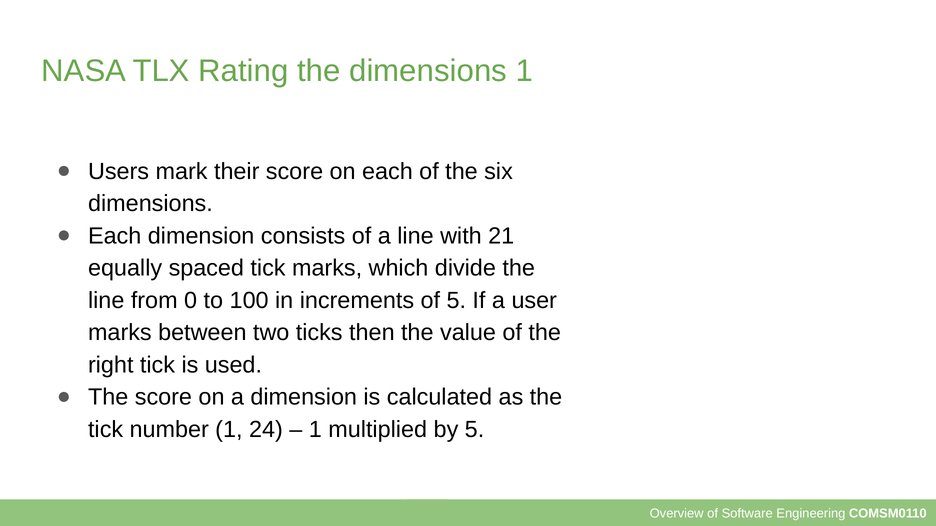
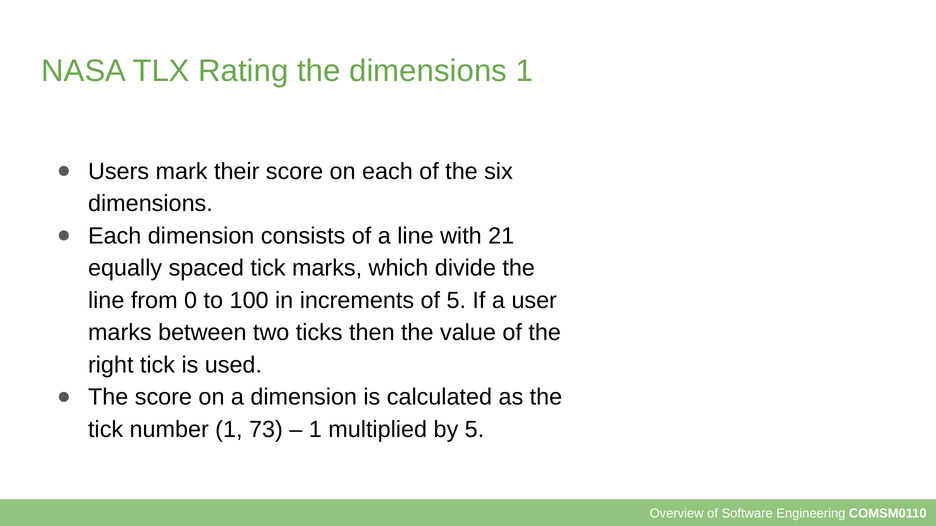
24: 24 -> 73
